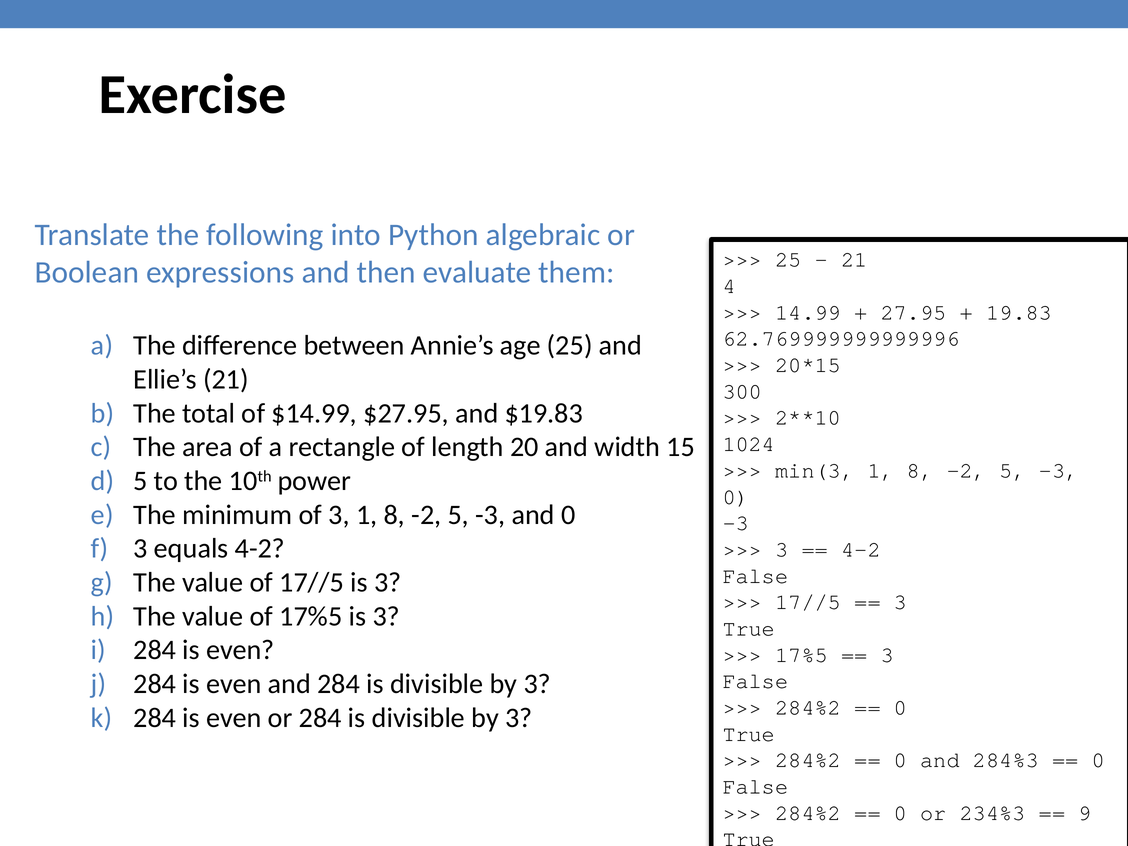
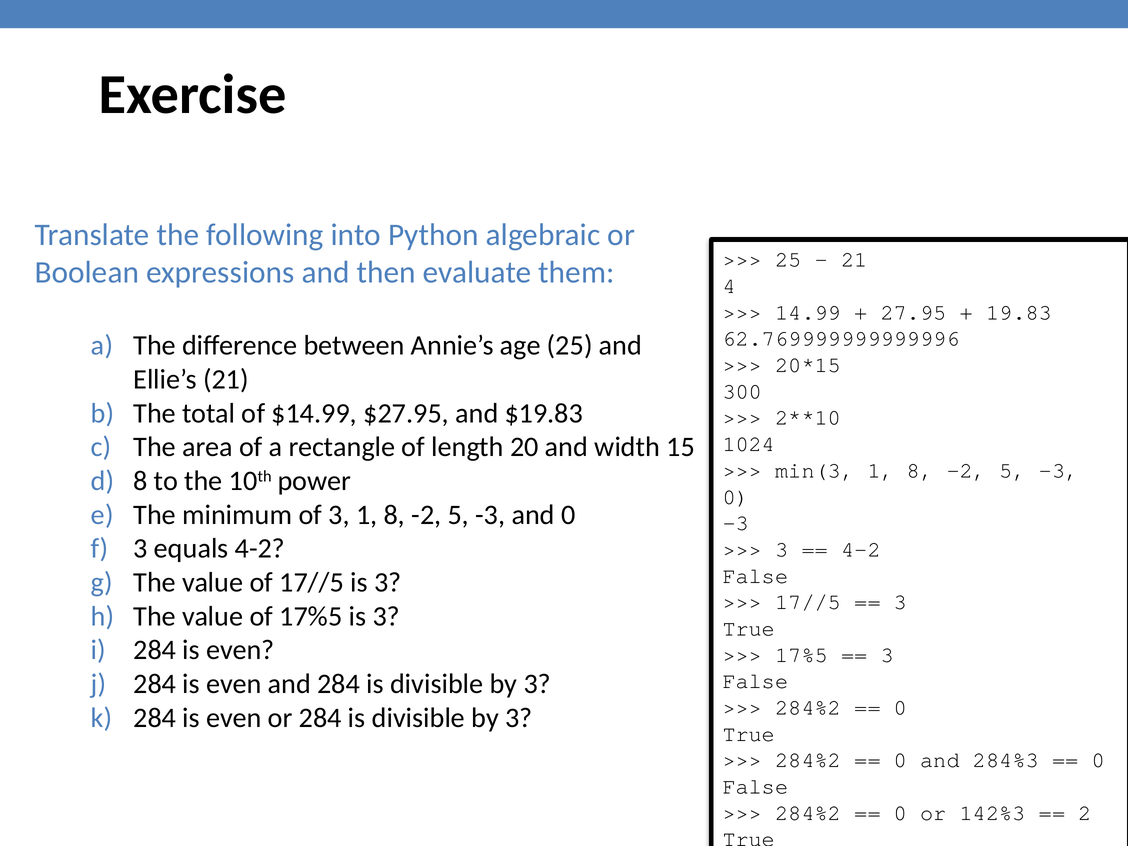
5 at (140, 481): 5 -> 8
234%3: 234%3 -> 142%3
9: 9 -> 2
